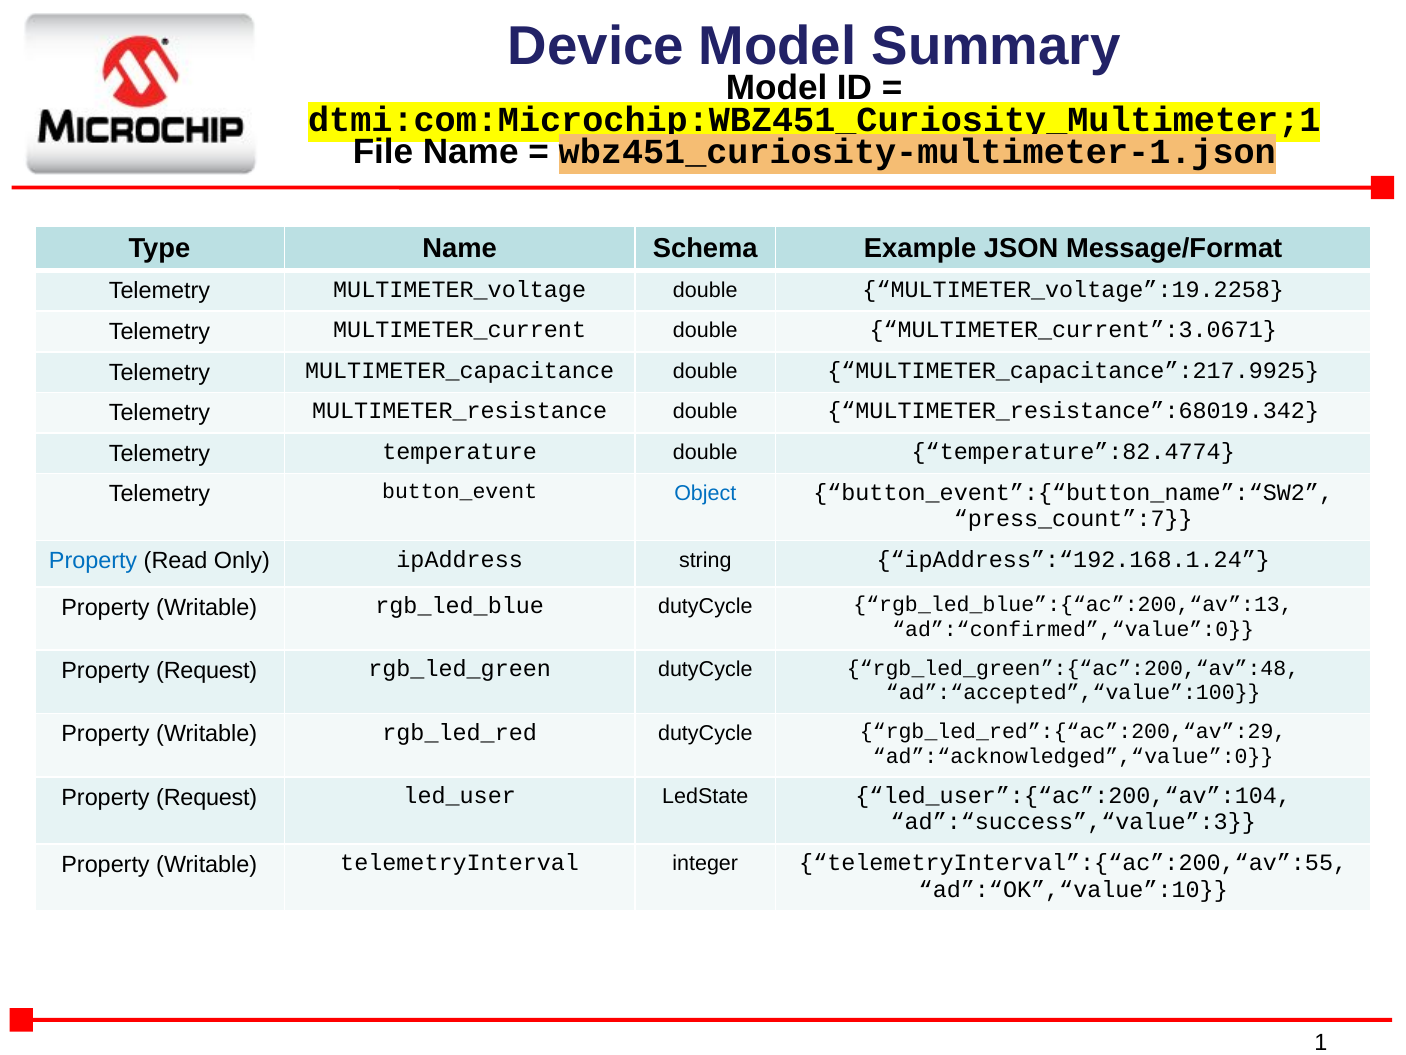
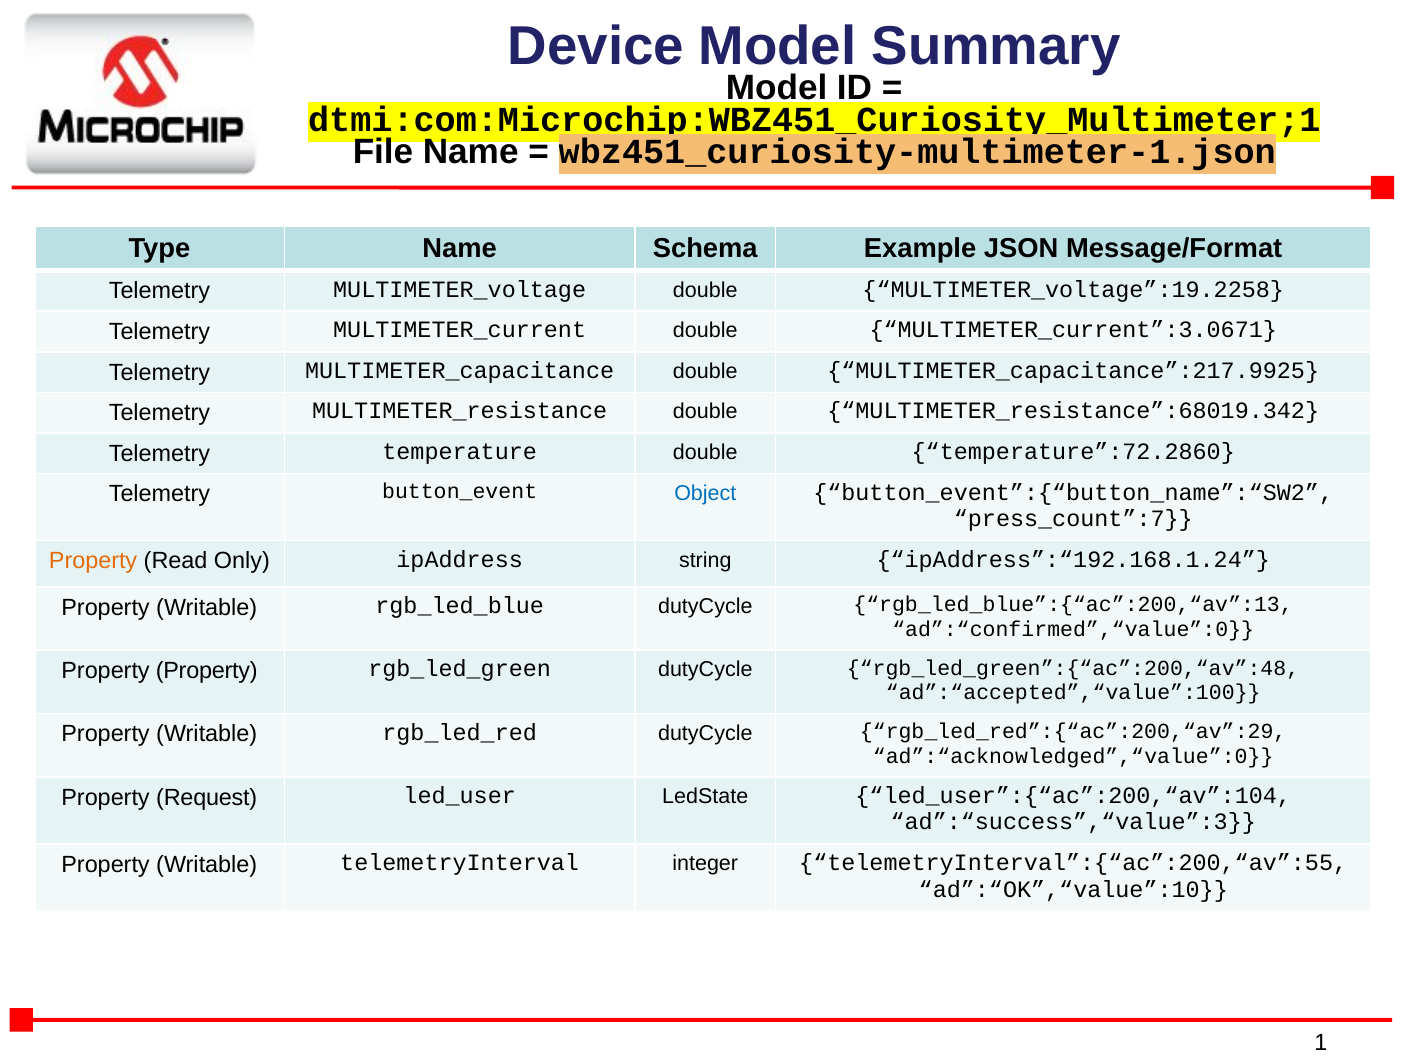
temperature”:82.4774: temperature”:82.4774 -> temperature”:72.2860
Property at (93, 561) colour: blue -> orange
Request at (207, 671): Request -> Property
